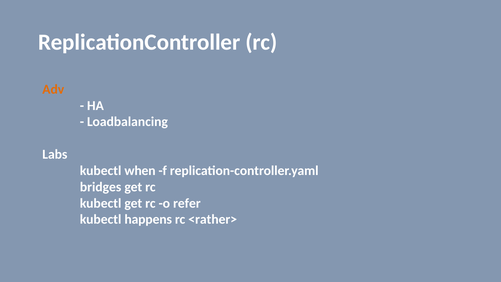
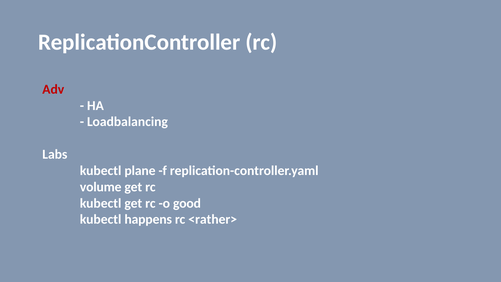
Adv colour: orange -> red
when: when -> plane
bridges: bridges -> volume
refer: refer -> good
